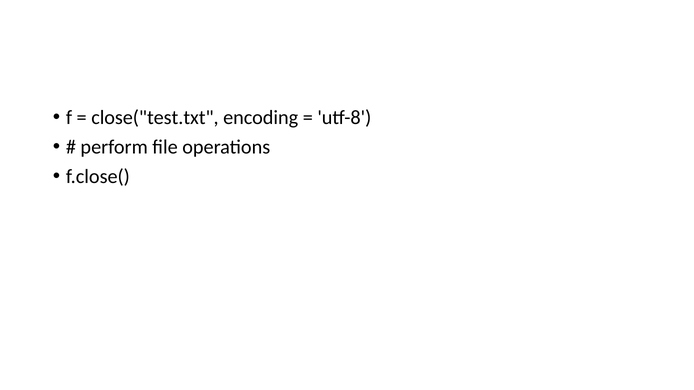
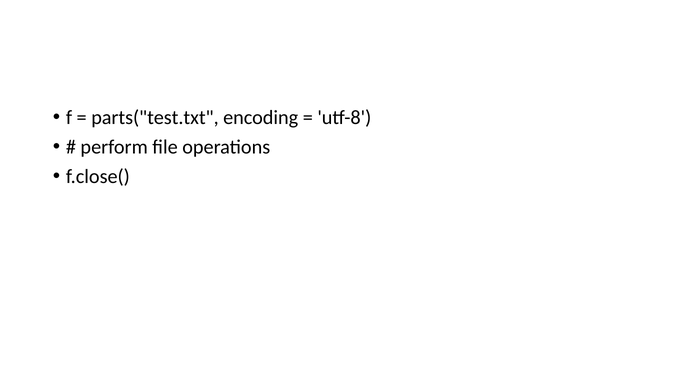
close("test.txt: close("test.txt -> parts("test.txt
